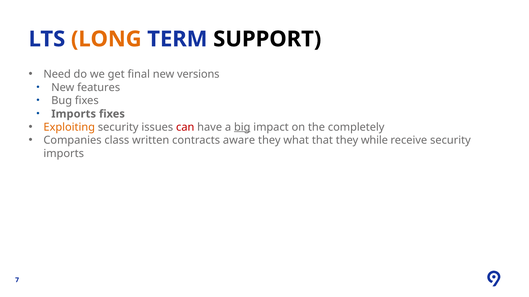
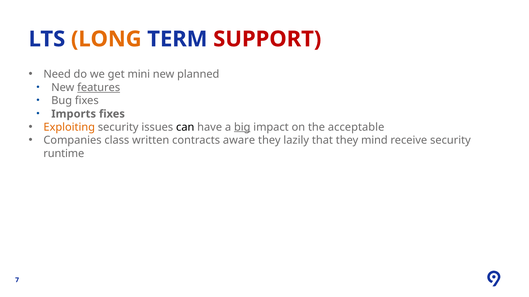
SUPPORT colour: black -> red
final: final -> mini
versions: versions -> planned
features underline: none -> present
can colour: red -> black
completely: completely -> acceptable
what: what -> lazily
while: while -> mind
imports at (64, 154): imports -> runtime
